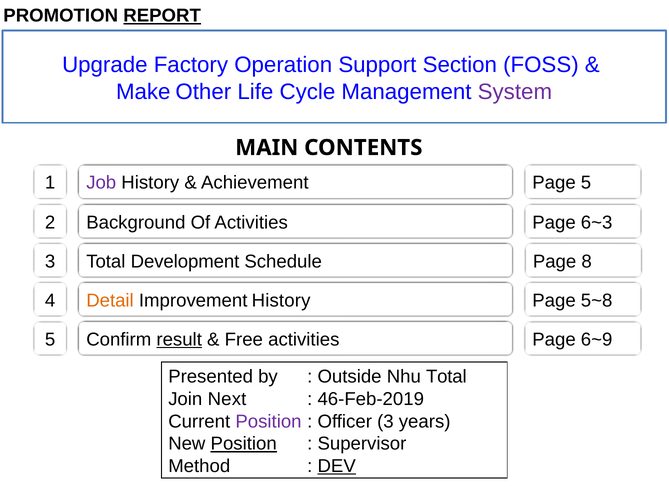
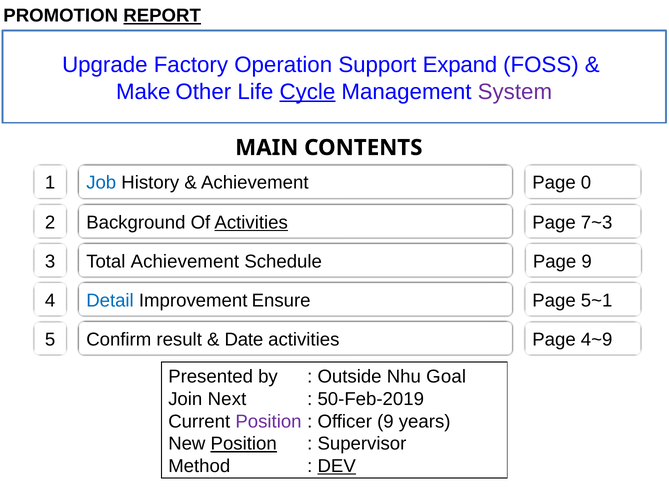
Section: Section -> Expand
Cycle underline: none -> present
Page 5: 5 -> 0
Job colour: purple -> blue
Activities at (251, 222) underline: none -> present
6~3: 6~3 -> 7~3
Total Development: Development -> Achievement
Page 8: 8 -> 9
Detail colour: orange -> blue
Improvement History: History -> Ensure
5~8: 5~8 -> 5~1
result underline: present -> none
Free: Free -> Date
6~9: 6~9 -> 4~9
Nhu Total: Total -> Goal
46-Feb-2019: 46-Feb-2019 -> 50-Feb-2019
Officer 3: 3 -> 9
